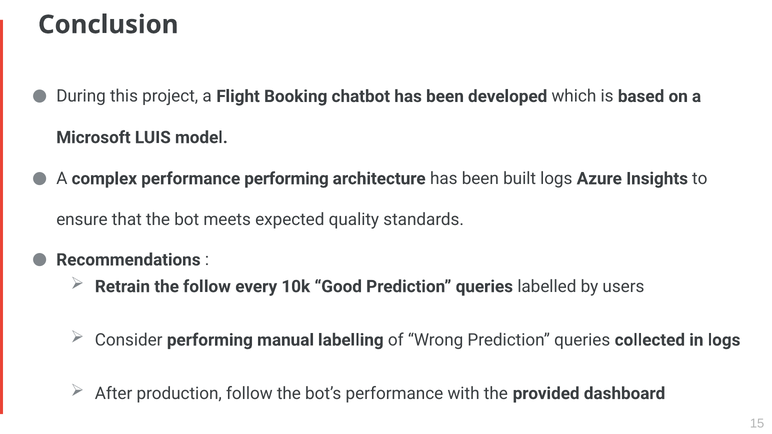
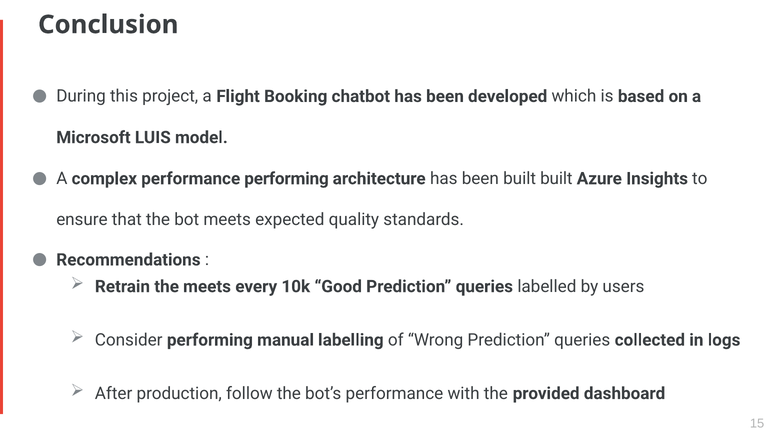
built logs: logs -> built
the follow: follow -> meets
